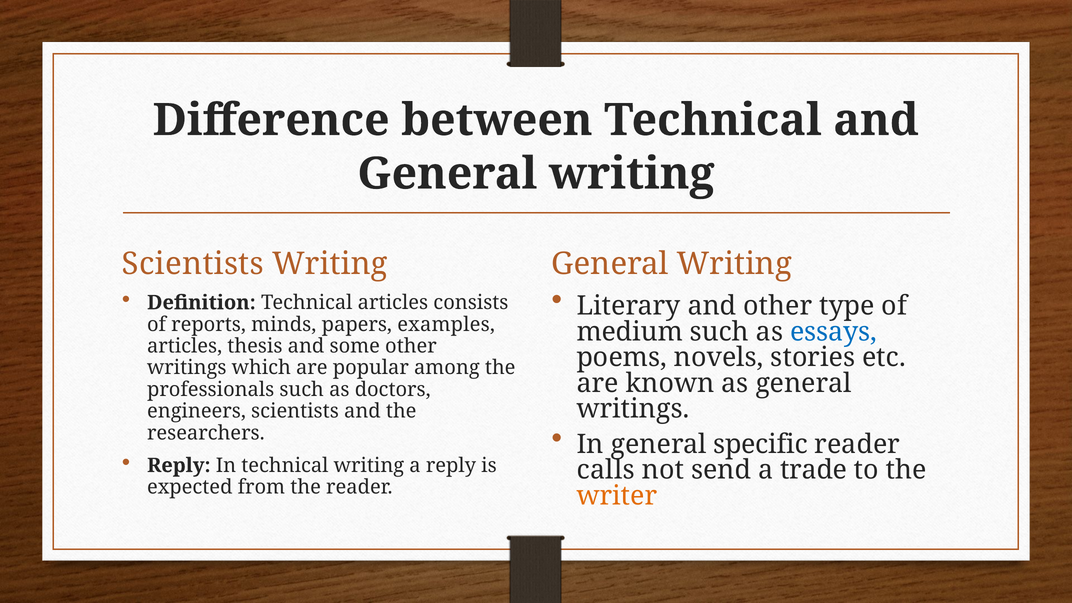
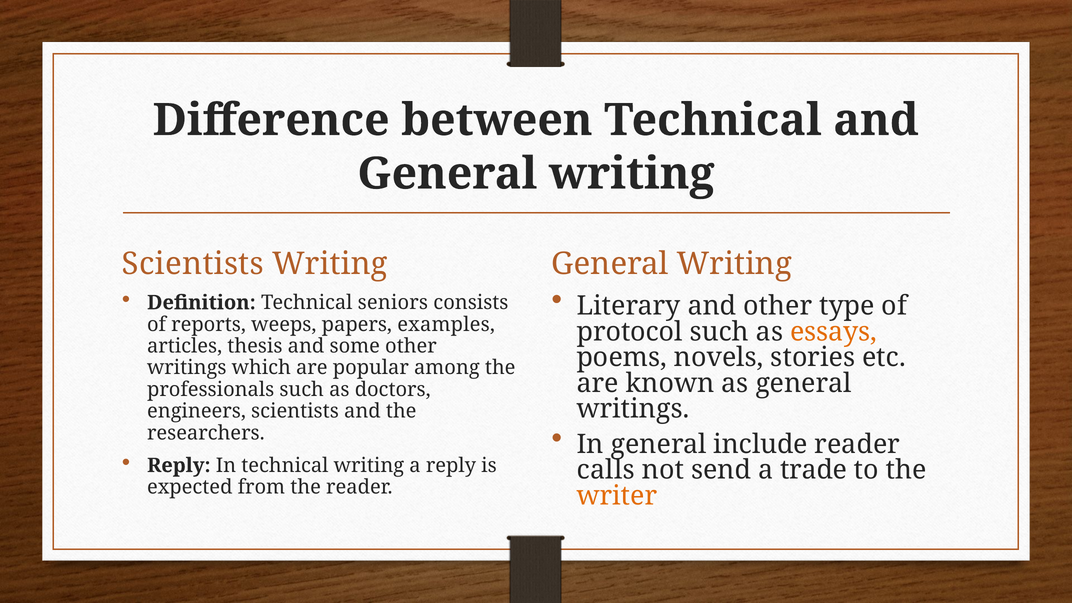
Technical articles: articles -> seniors
minds: minds -> weeps
medium: medium -> protocol
essays colour: blue -> orange
specific: specific -> include
